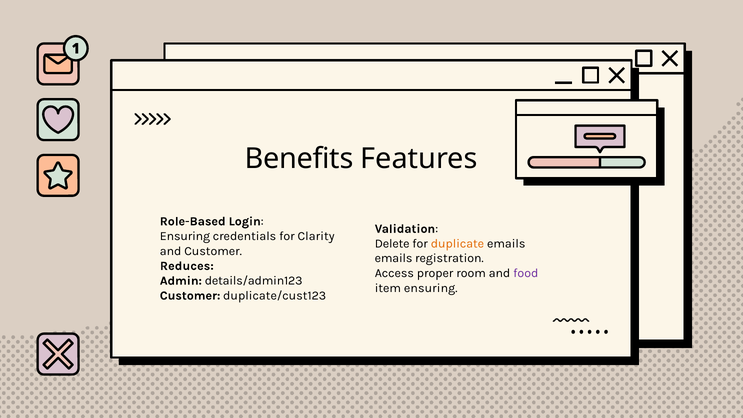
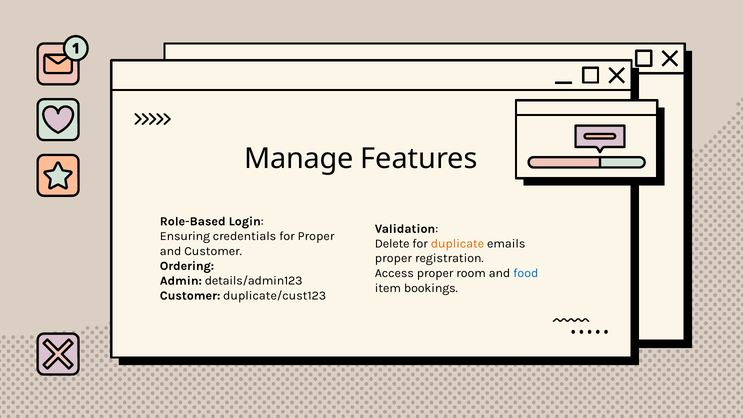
Benefits: Benefits -> Manage
for Clarity: Clarity -> Proper
emails at (394, 258): emails -> proper
Reduces: Reduces -> Ordering
food colour: purple -> blue
item ensuring: ensuring -> bookings
